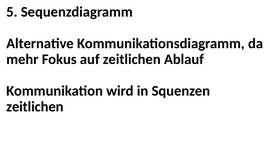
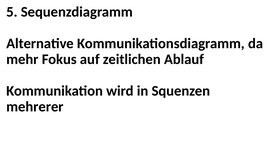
zeitlichen at (35, 107): zeitlichen -> mehrerer
